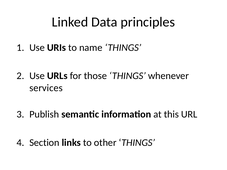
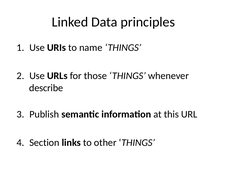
services: services -> describe
